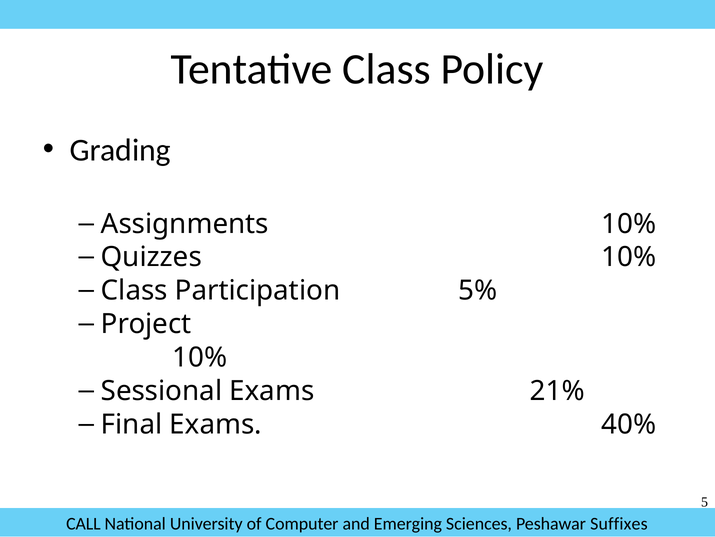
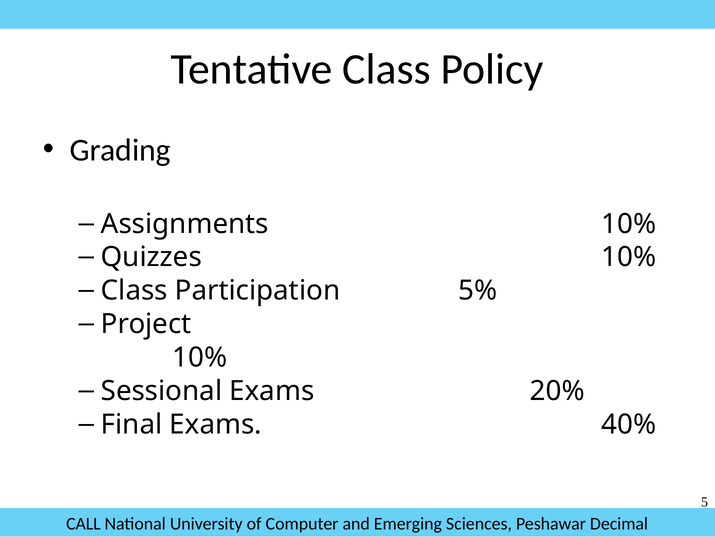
21%: 21% -> 20%
Suffixes: Suffixes -> Decimal
